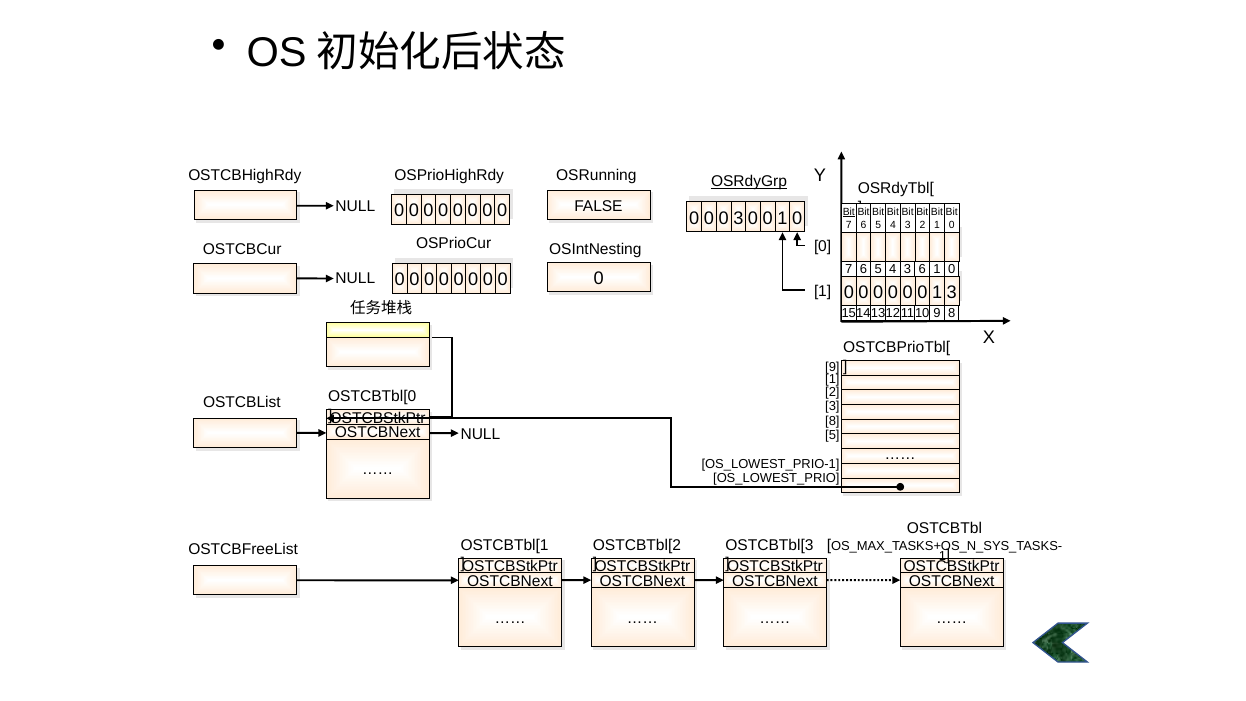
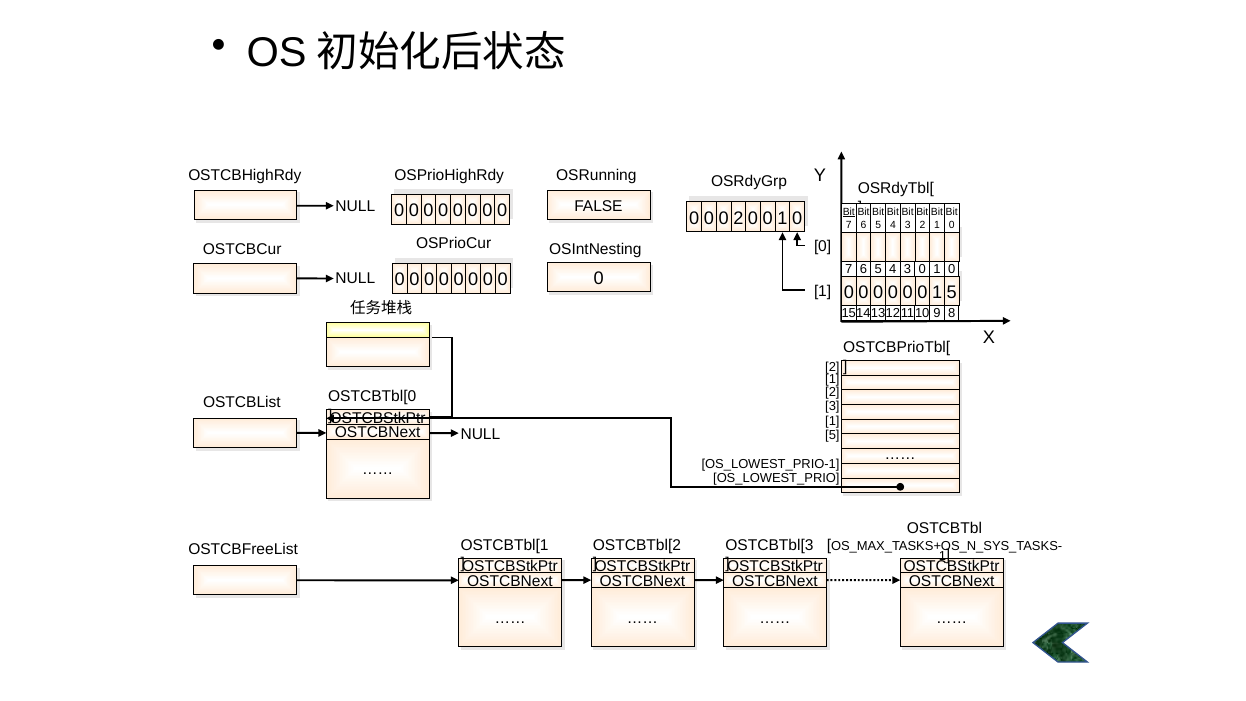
OSRdyGrp underline: present -> none
0 3: 3 -> 2
3 6: 6 -> 0
0 1 3: 3 -> 5
9 at (832, 367): 9 -> 2
8 at (832, 421): 8 -> 1
